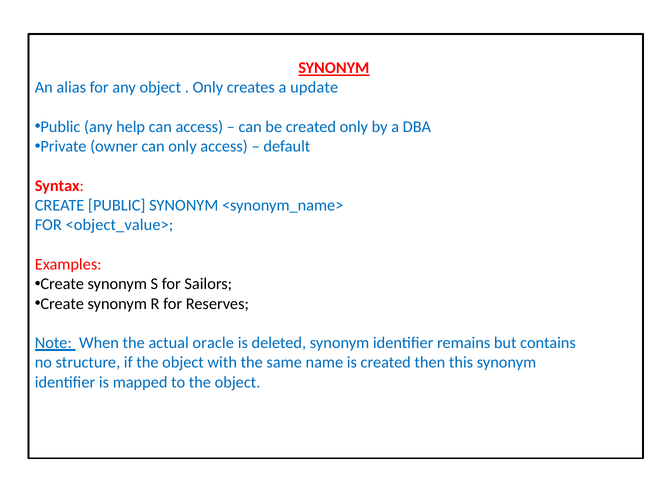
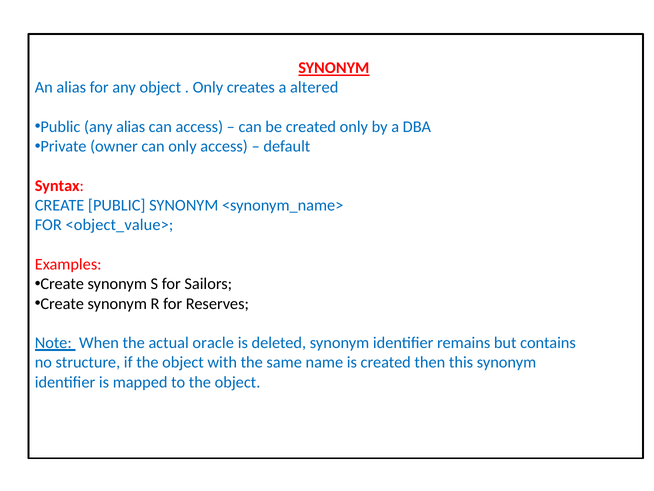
update: update -> altered
any help: help -> alias
